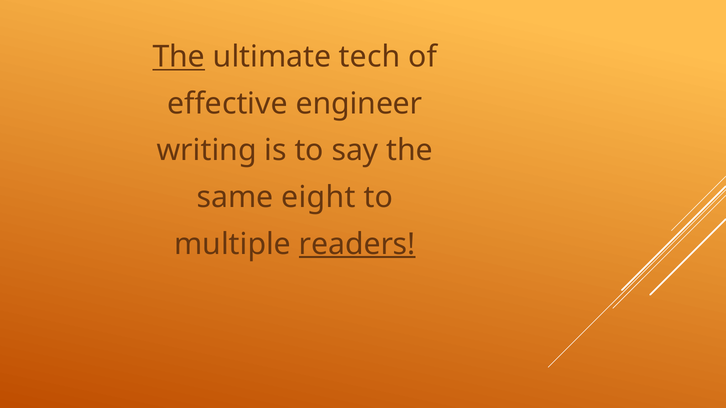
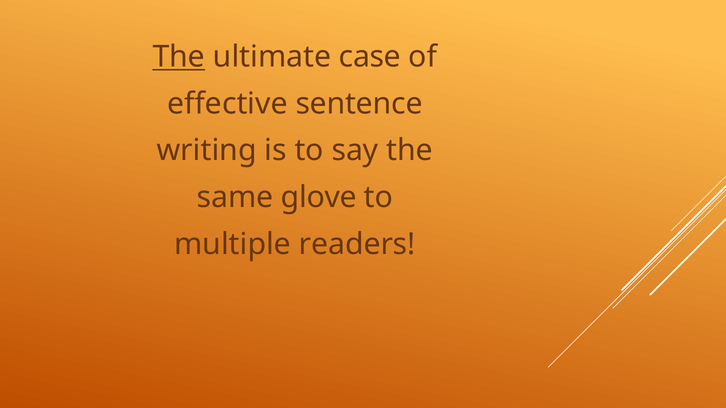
tech: tech -> case
engineer: engineer -> sentence
eight: eight -> glove
readers underline: present -> none
